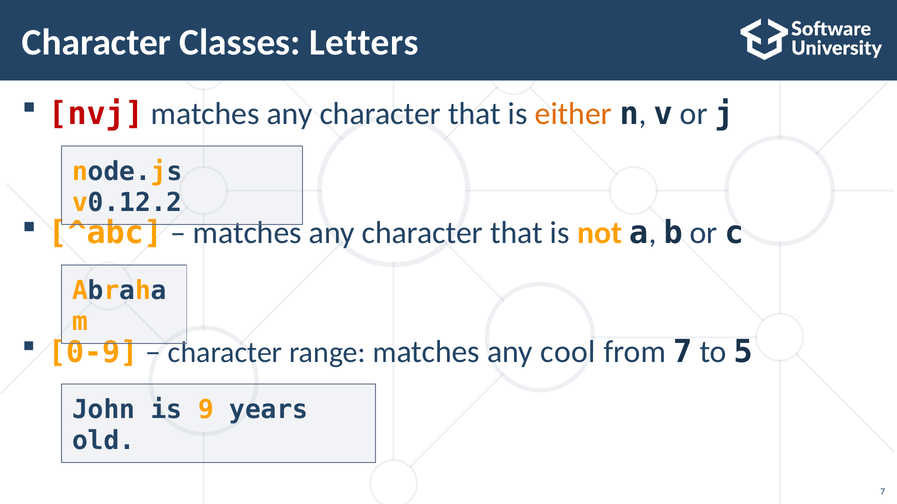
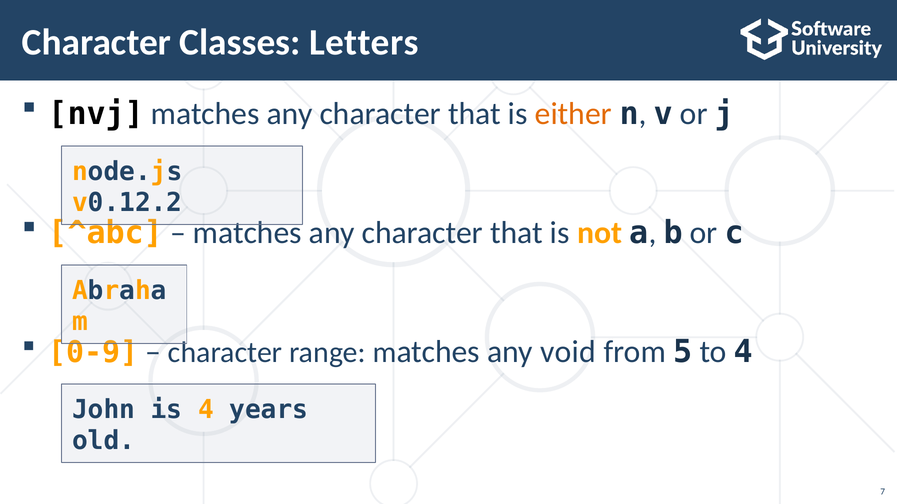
nvj colour: red -> black
cool: cool -> void
from 7: 7 -> 5
to 5: 5 -> 4
is 9: 9 -> 4
